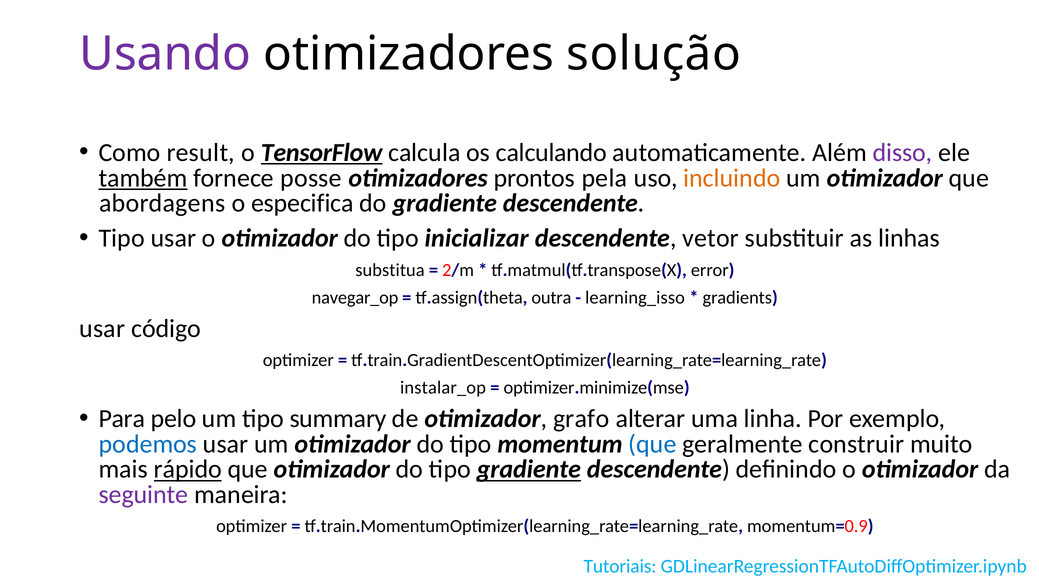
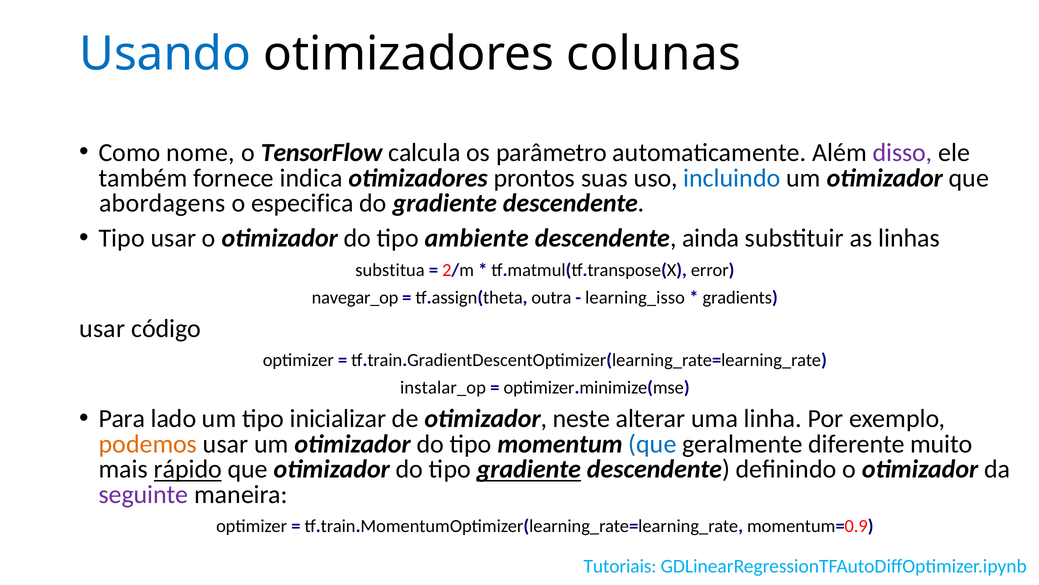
Usando colour: purple -> blue
solução: solução -> colunas
result: result -> nome
TensorFlow underline: present -> none
calculando: calculando -> parâmetro
também underline: present -> none
posse: posse -> indica
pela: pela -> suas
incluindo colour: orange -> blue
inicializar: inicializar -> ambiente
vetor: vetor -> ainda
pelo: pelo -> lado
summary: summary -> inicializar
grafo: grafo -> neste
podemos colour: blue -> orange
construir: construir -> diferente
